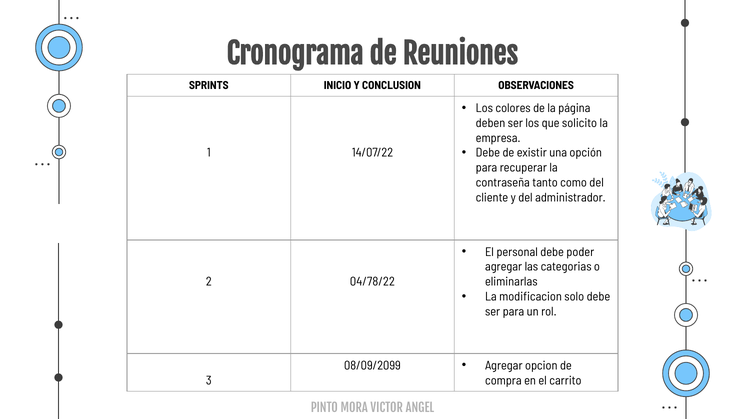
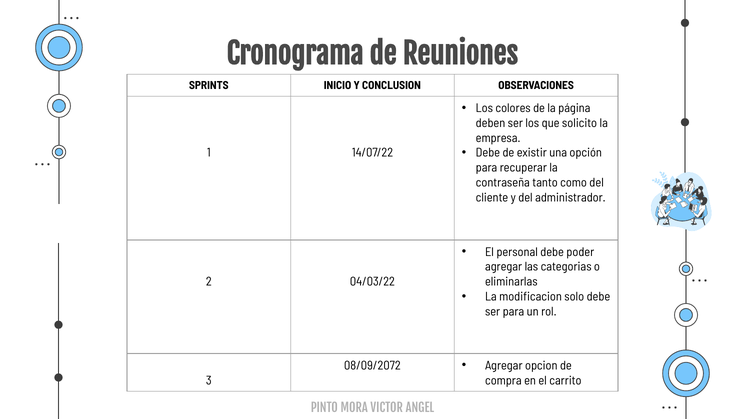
04/78/22: 04/78/22 -> 04/03/22
08/09/2099: 08/09/2099 -> 08/09/2072
